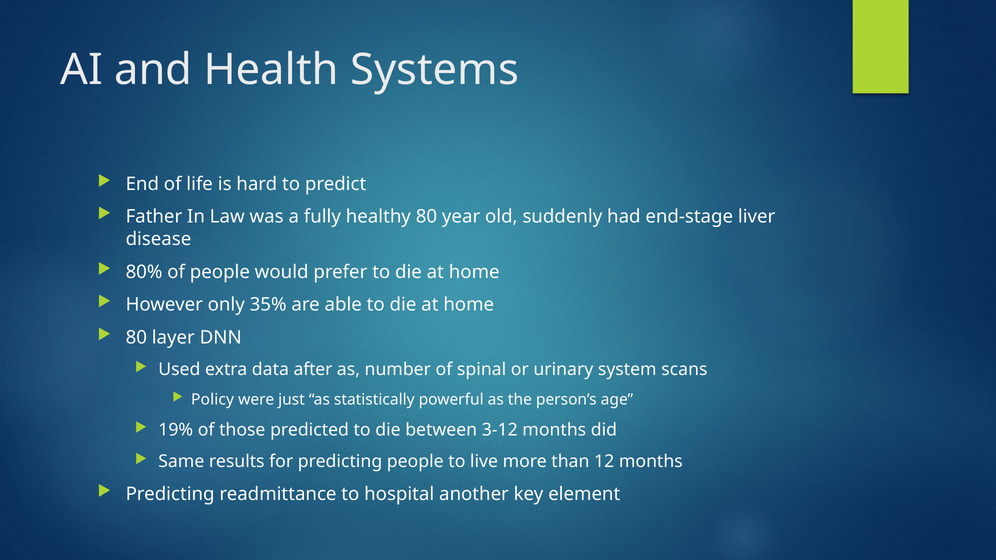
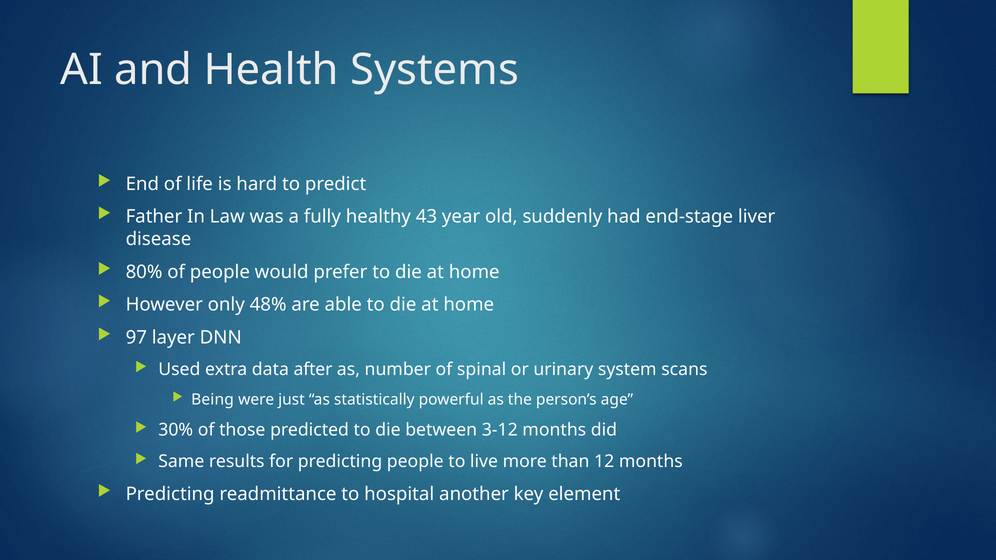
healthy 80: 80 -> 43
35%: 35% -> 48%
80 at (136, 338): 80 -> 97
Policy: Policy -> Being
19%: 19% -> 30%
